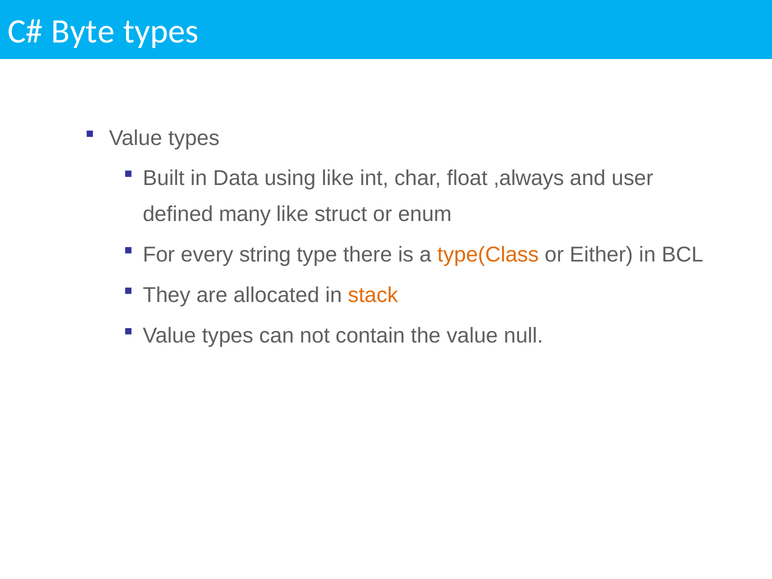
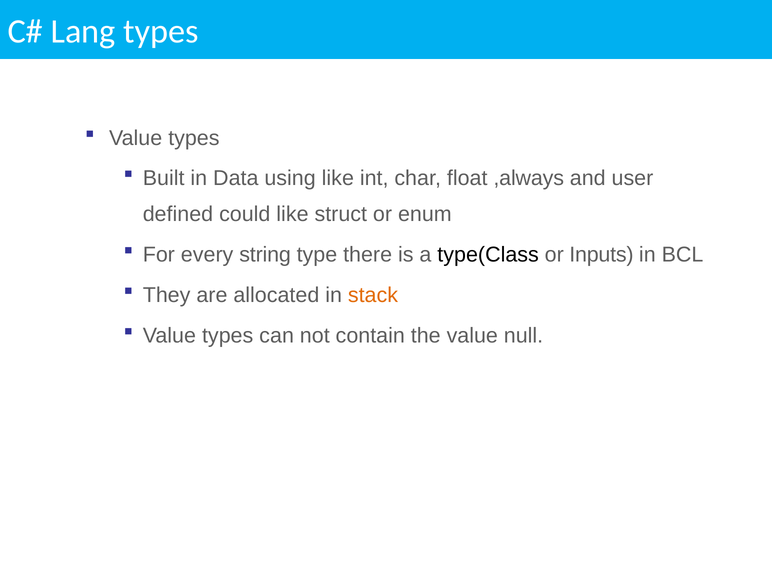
Byte: Byte -> Lang
many: many -> could
type(Class colour: orange -> black
Either: Either -> Inputs
